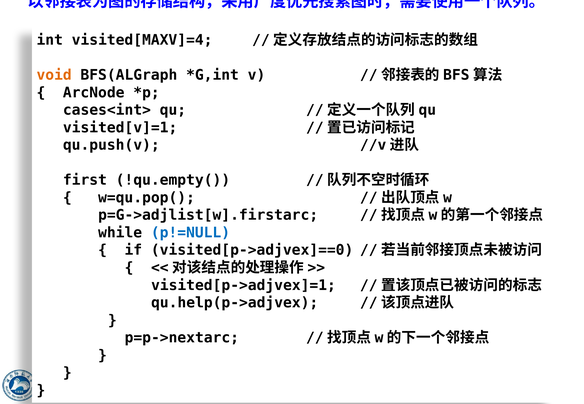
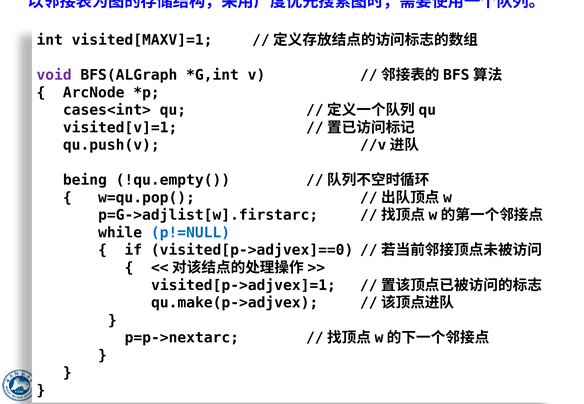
visited[MAXV]=4: visited[MAXV]=4 -> visited[MAXV]=1
void colour: orange -> purple
first: first -> being
qu.help(p->adjvex: qu.help(p->adjvex -> qu.make(p->adjvex
